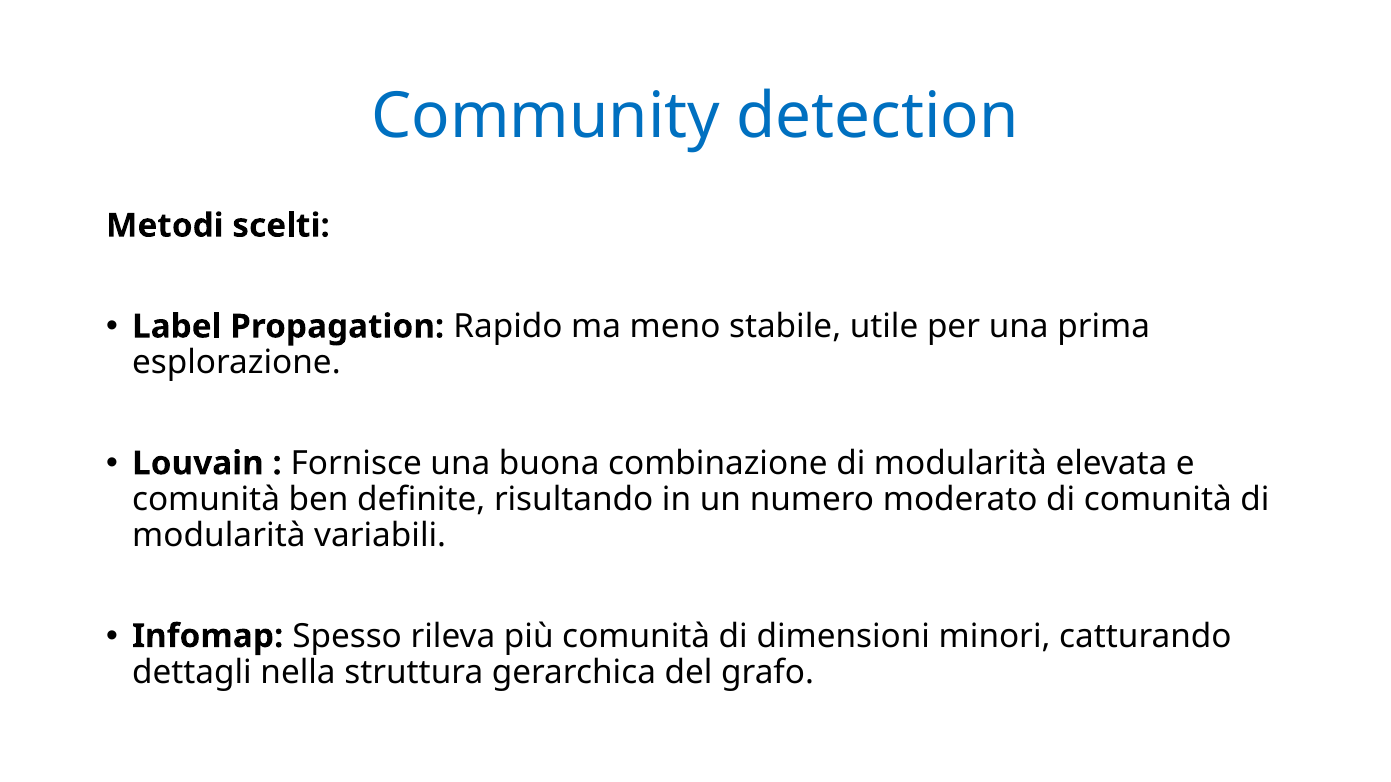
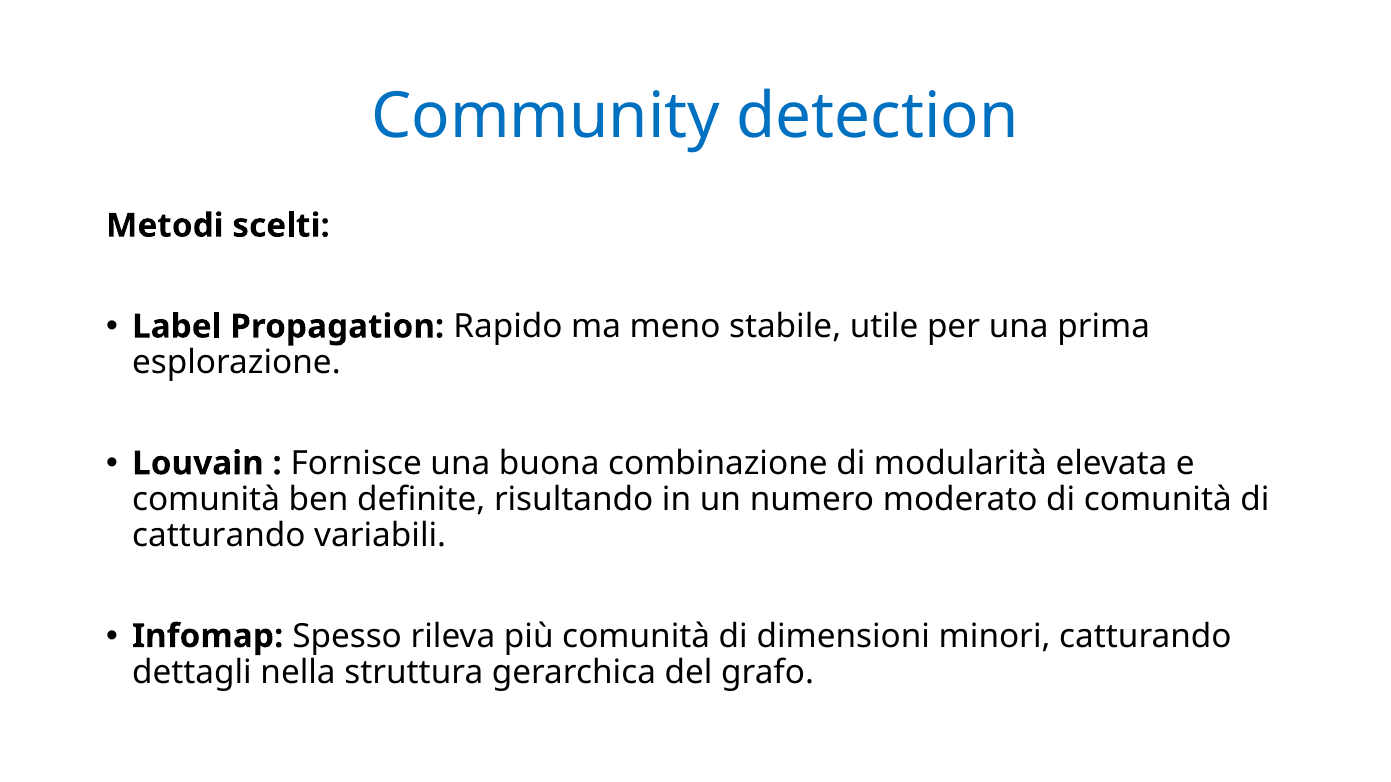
modularità at (219, 536): modularità -> catturando
